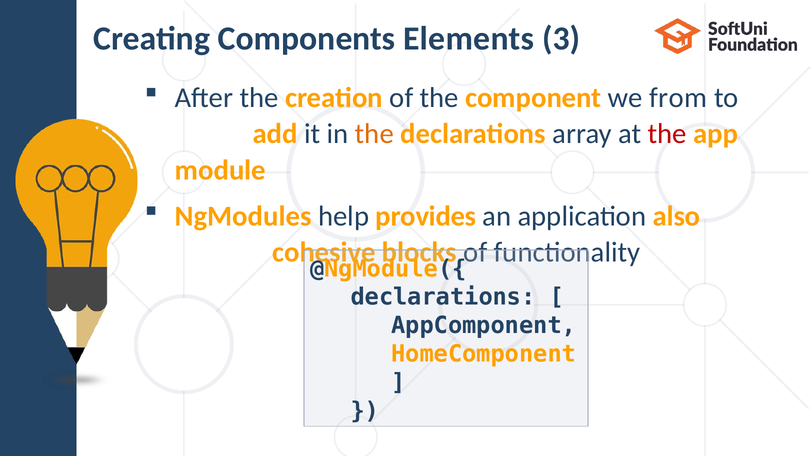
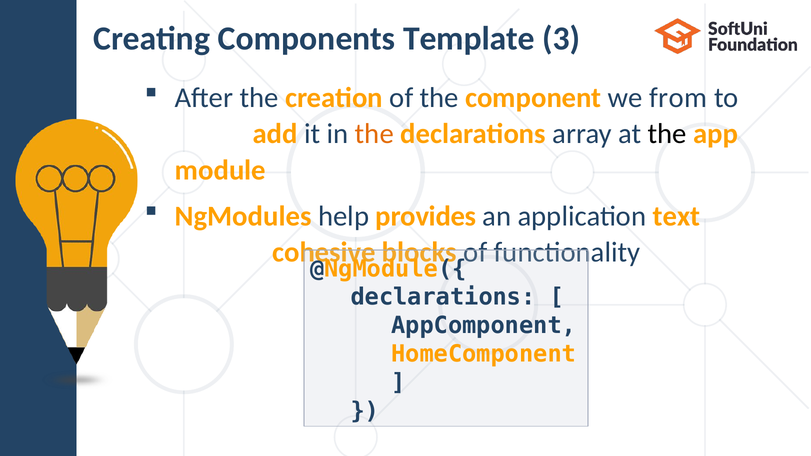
Elements: Elements -> Template
the at (667, 134) colour: red -> black
also: also -> text
